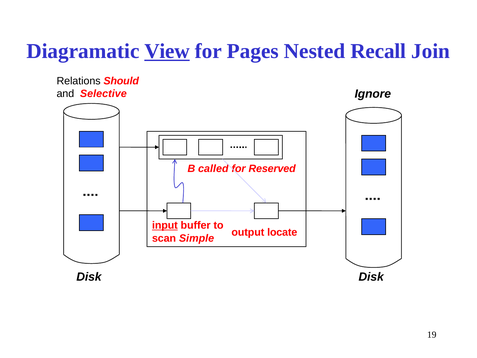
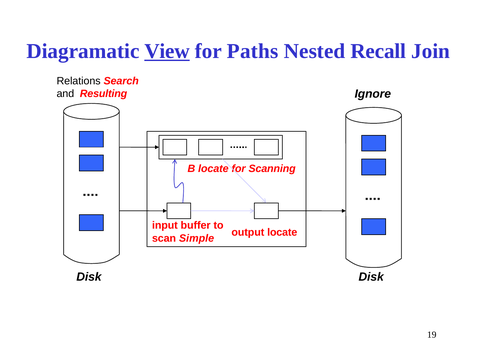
Pages: Pages -> Paths
Should: Should -> Search
Selective: Selective -> Resulting
B called: called -> locate
Reserved: Reserved -> Scanning
input underline: present -> none
